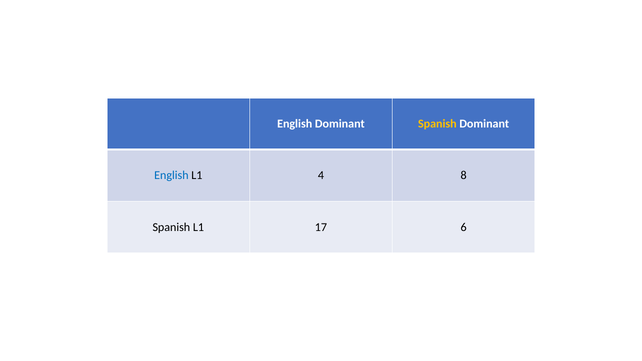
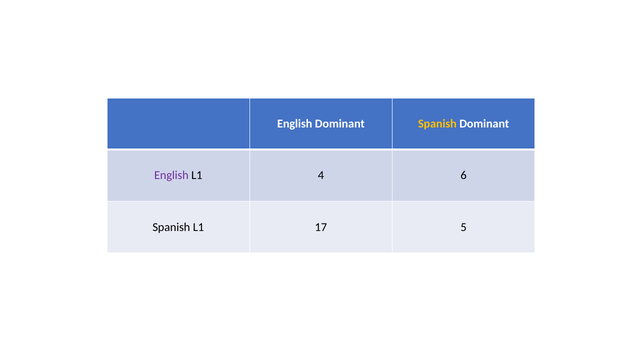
English at (171, 176) colour: blue -> purple
8: 8 -> 6
6: 6 -> 5
